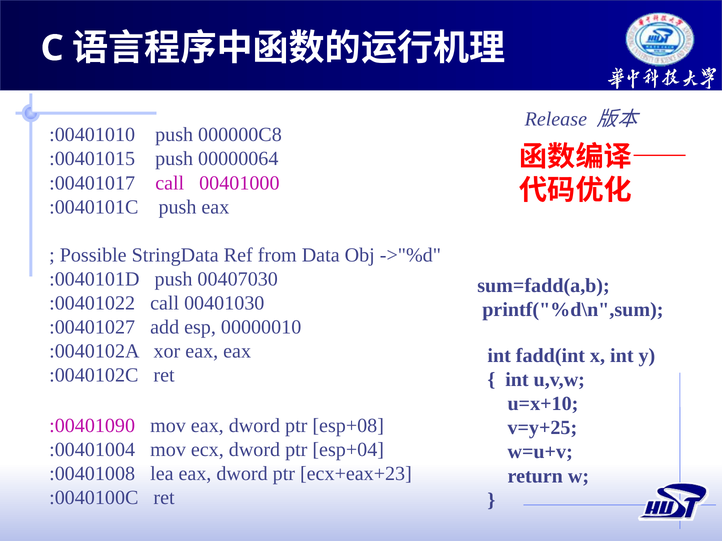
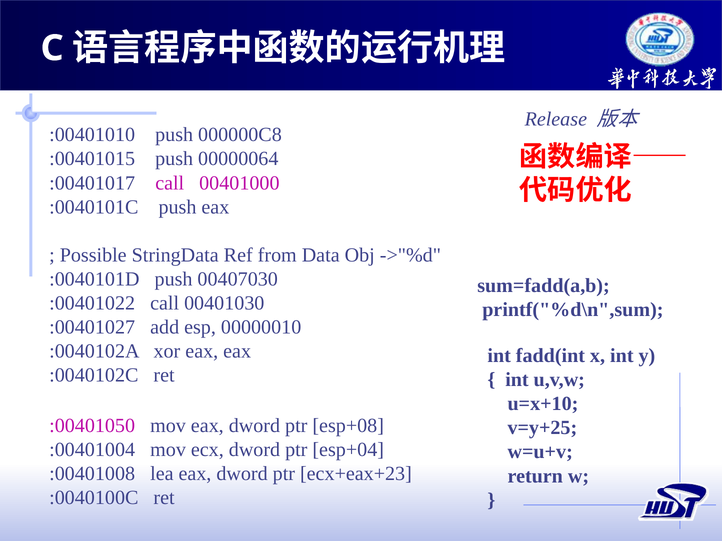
:00401090: :00401090 -> :00401050
